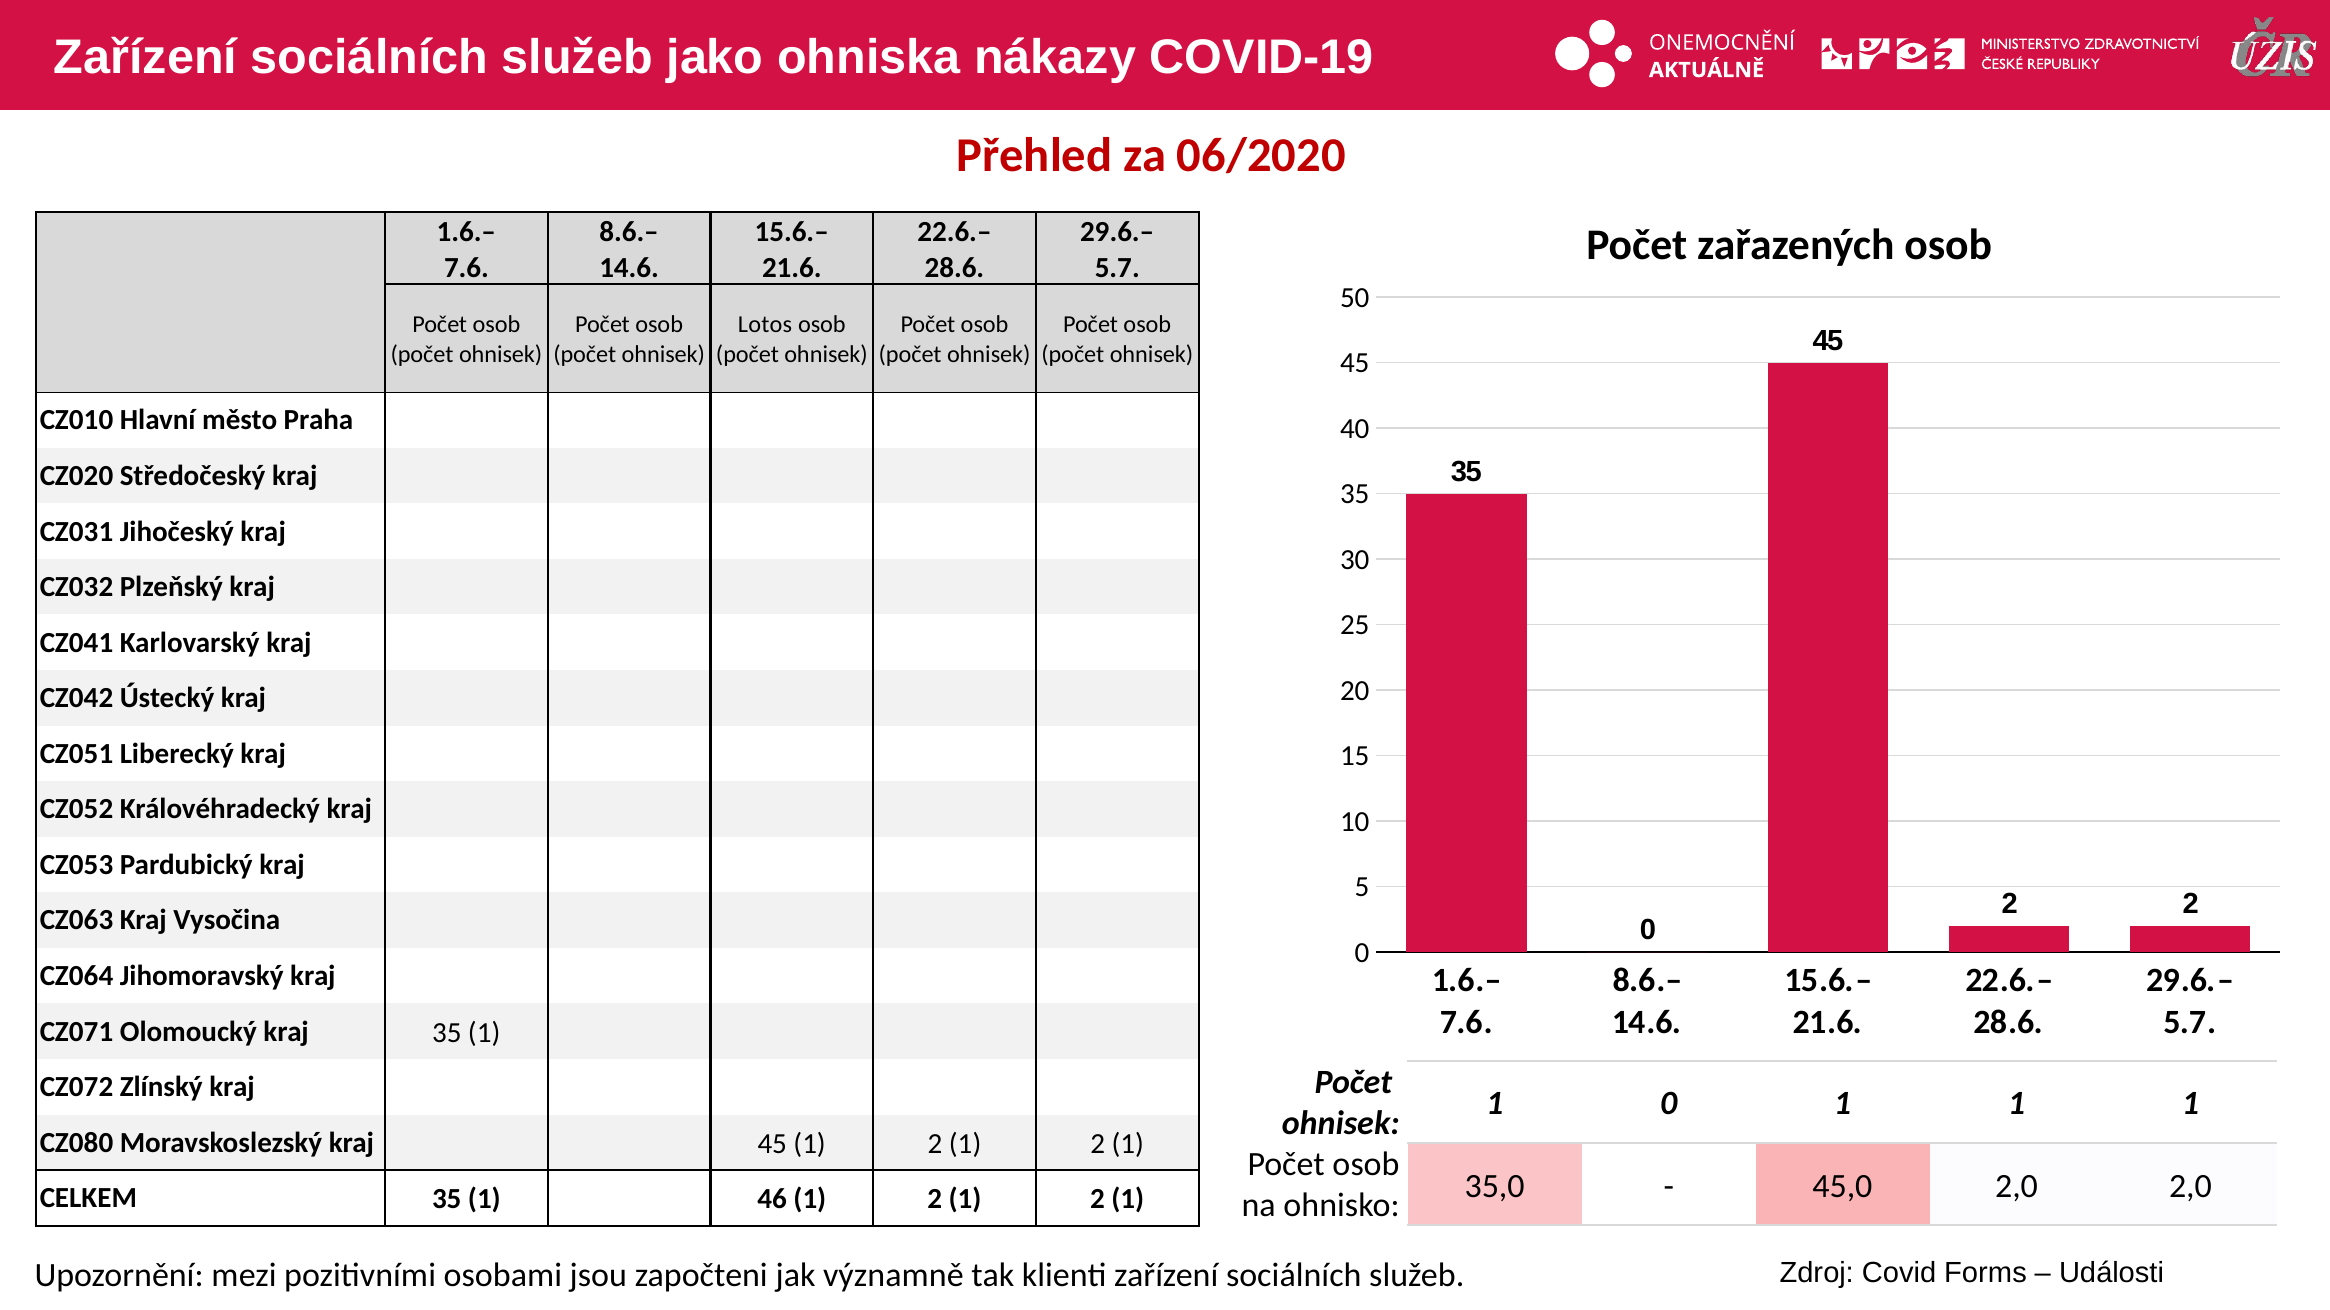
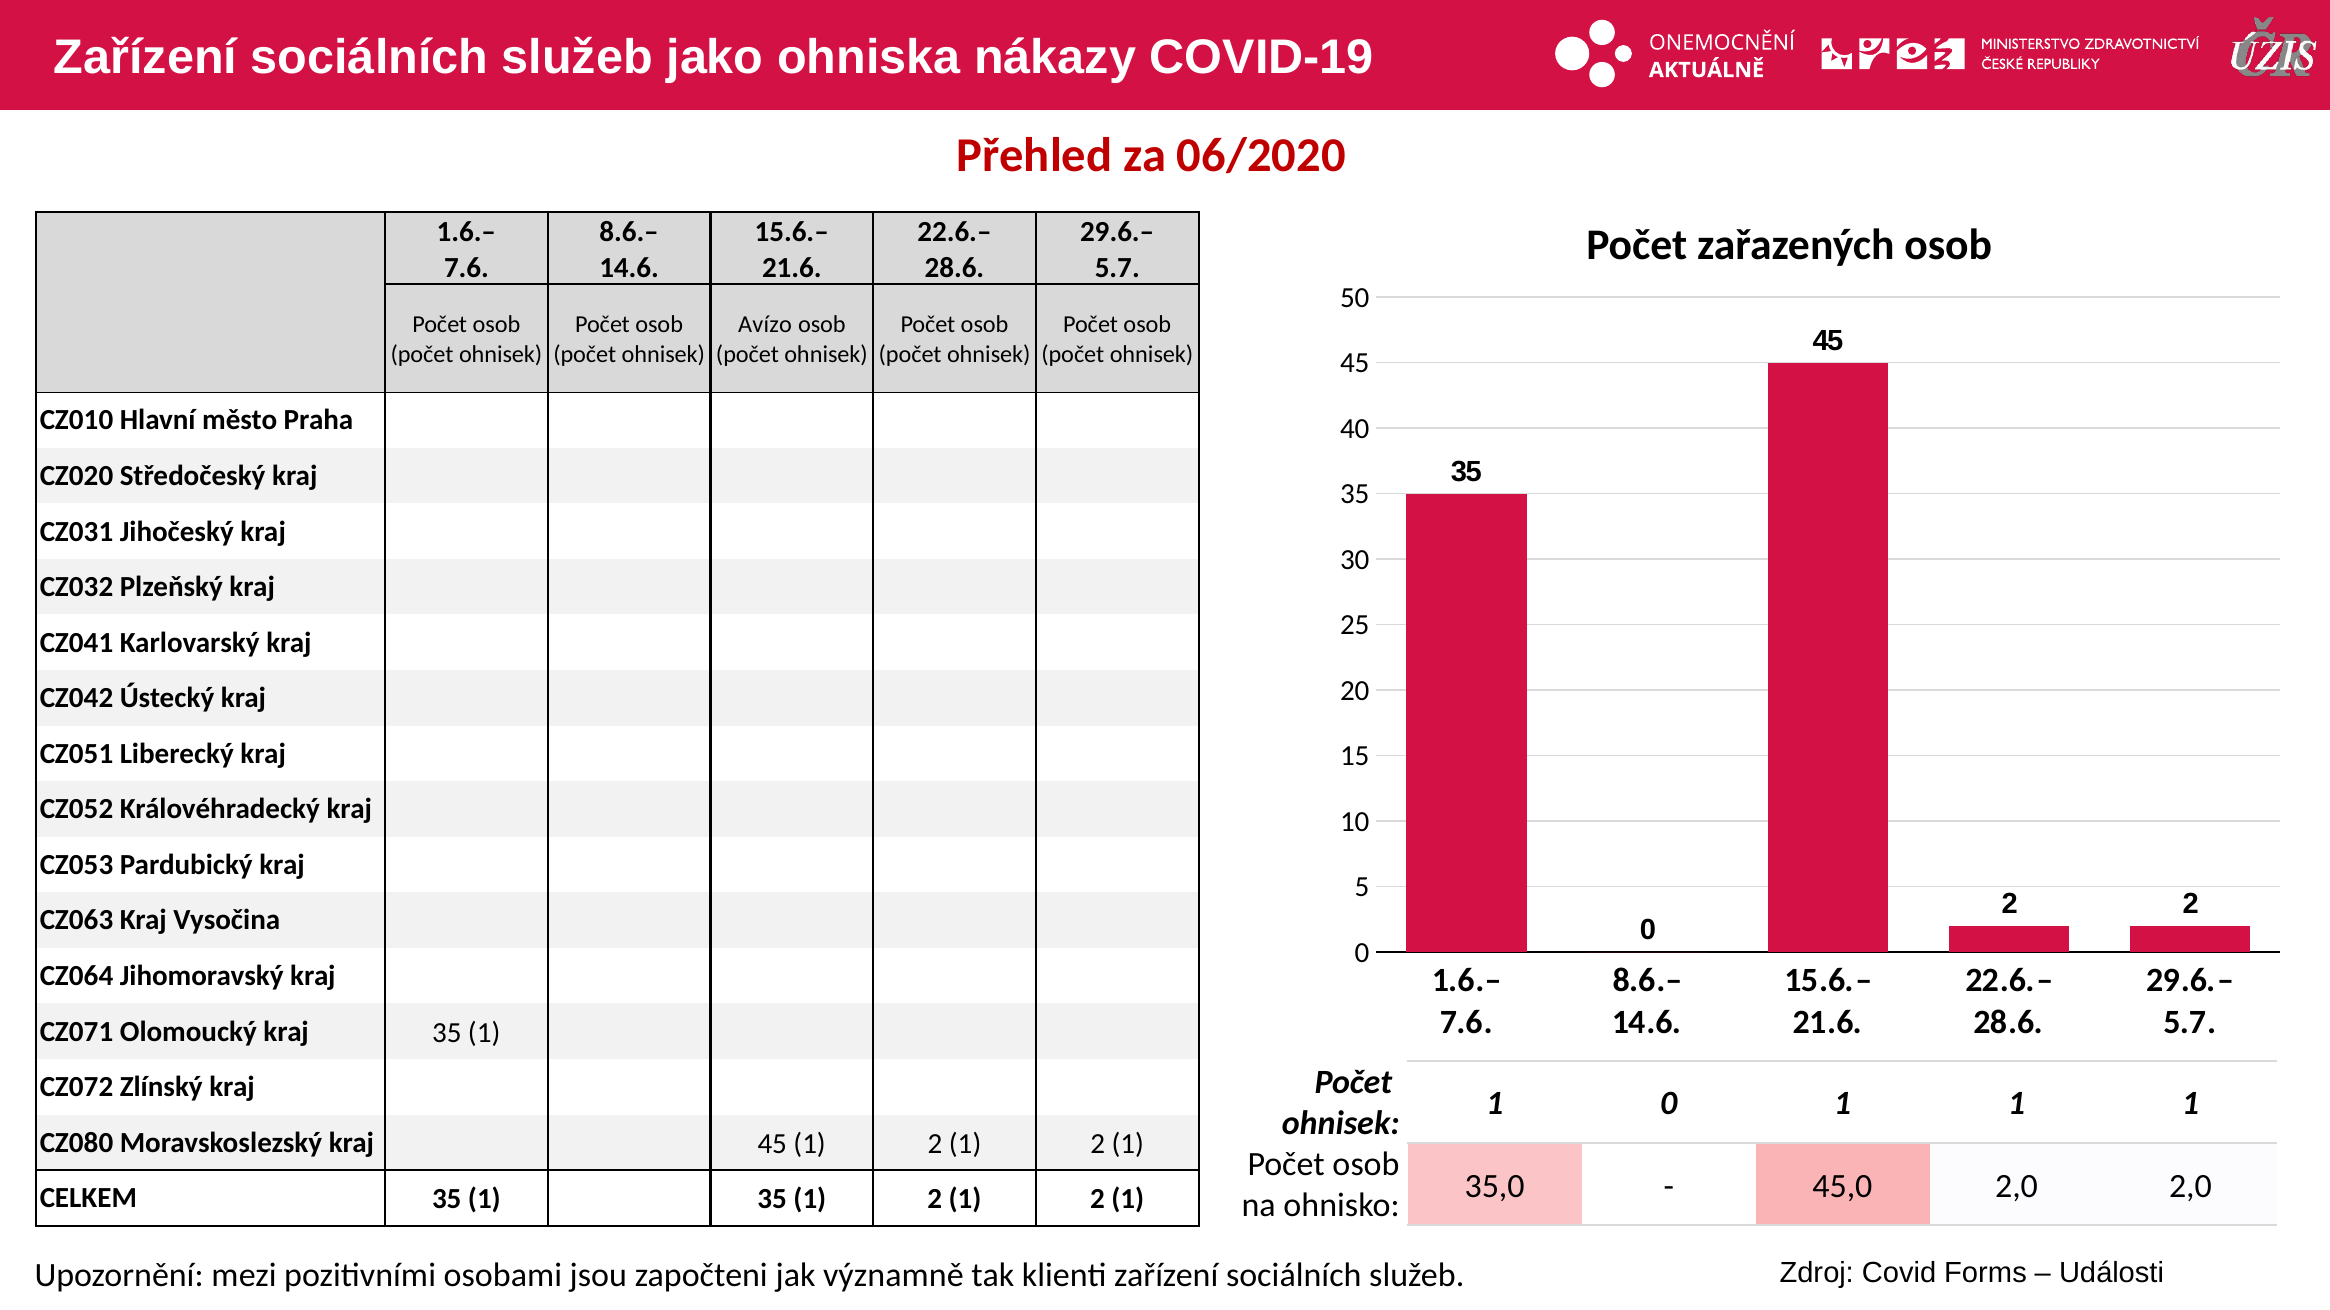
Lotos: Lotos -> Avízo
1 46: 46 -> 35
